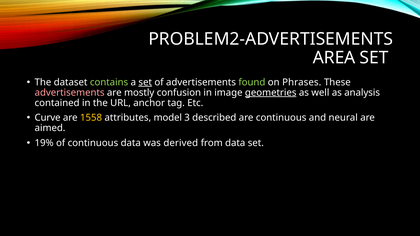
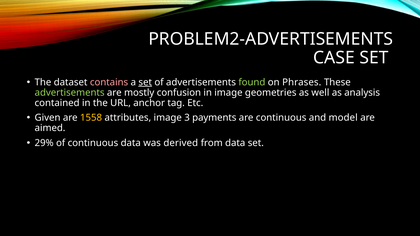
AREA: AREA -> CASE
contains colour: light green -> pink
advertisements at (70, 93) colour: pink -> light green
geometries underline: present -> none
Curve: Curve -> Given
attributes model: model -> image
described: described -> payments
neural: neural -> model
19%: 19% -> 29%
